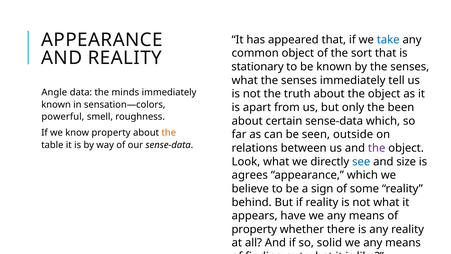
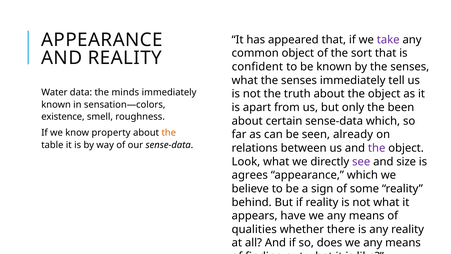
take colour: blue -> purple
stationary: stationary -> confident
Angle: Angle -> Water
powerful: powerful -> existence
outside: outside -> already
see colour: blue -> purple
property at (254, 229): property -> qualities
solid: solid -> does
